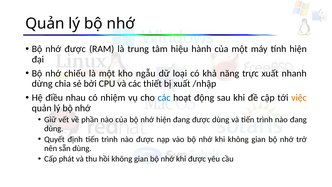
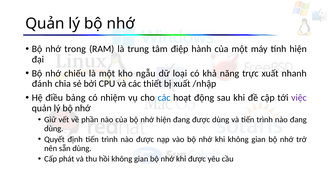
nhớ được: được -> trong
hiệu: hiệu -> điệp
dừng: dừng -> đánh
nhau: nhau -> bảng
việc colour: orange -> purple
